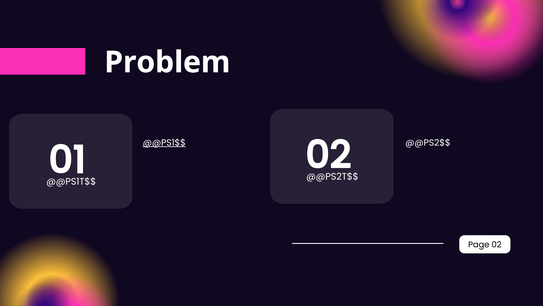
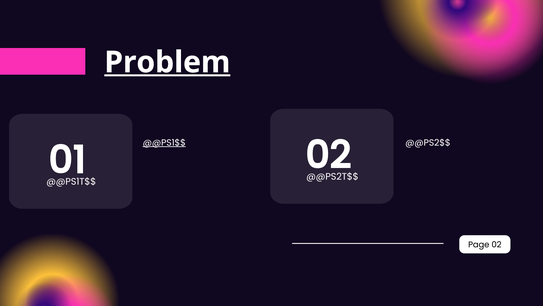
Problem underline: none -> present
